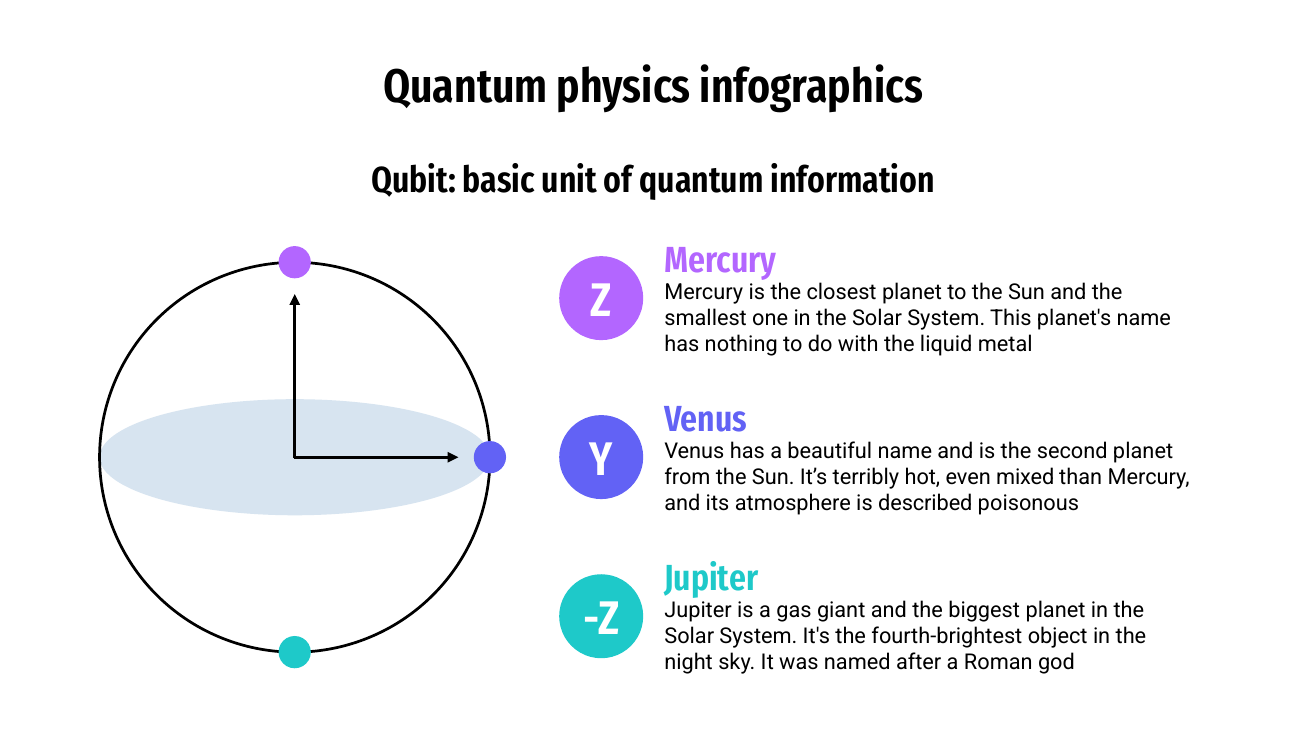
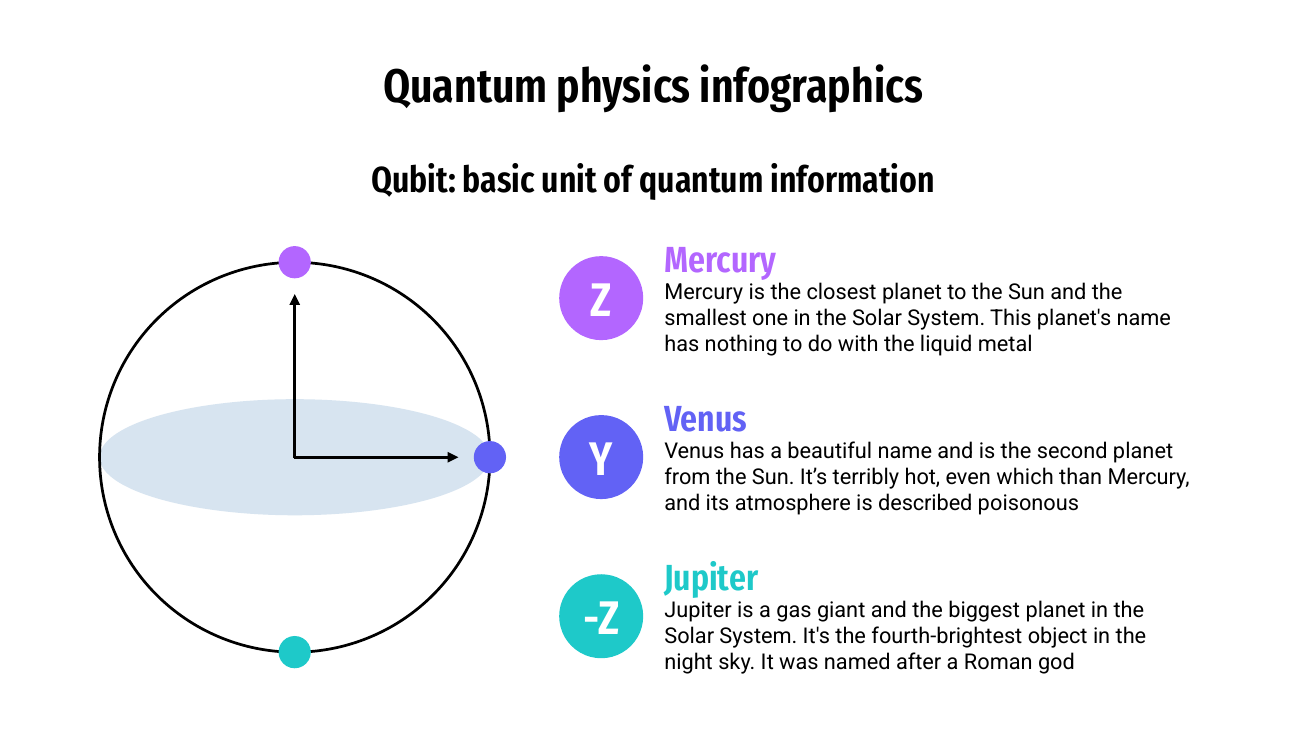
mixed: mixed -> which
